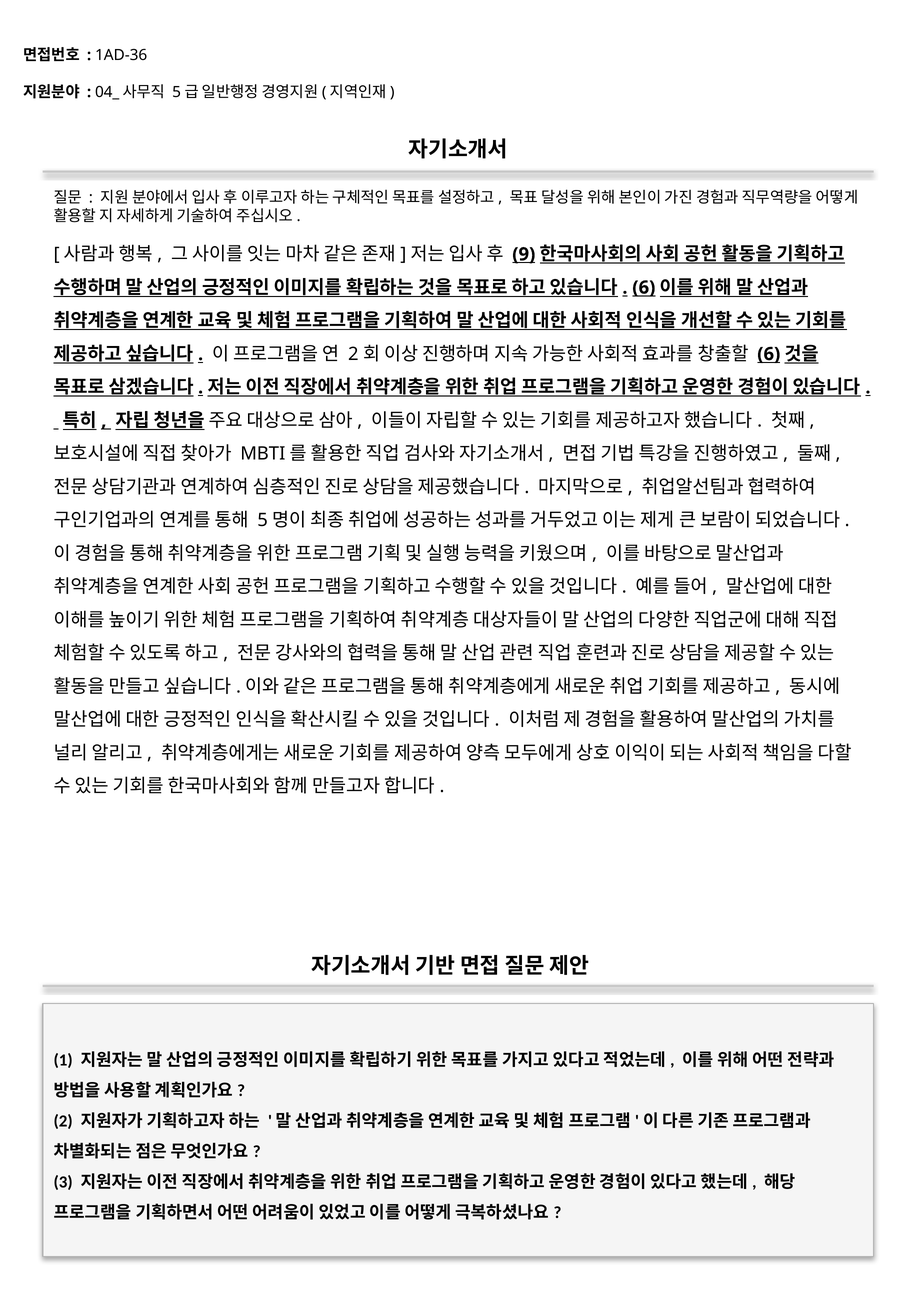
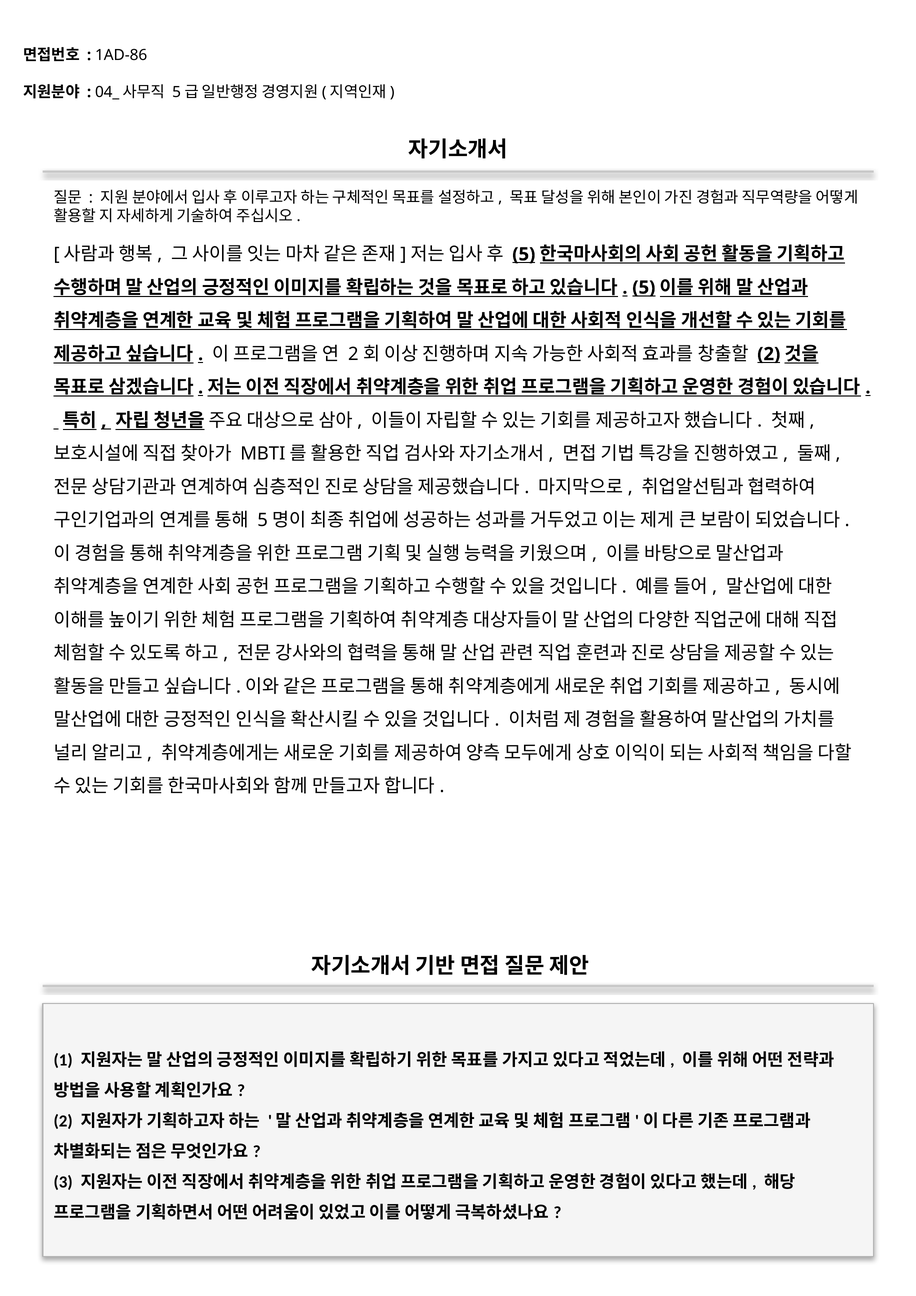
1AD-36: 1AD-36 -> 1AD-86
9 at (524, 254): 9 -> 5
6 at (644, 287): 6 -> 5
6 at (769, 354): 6 -> 2
